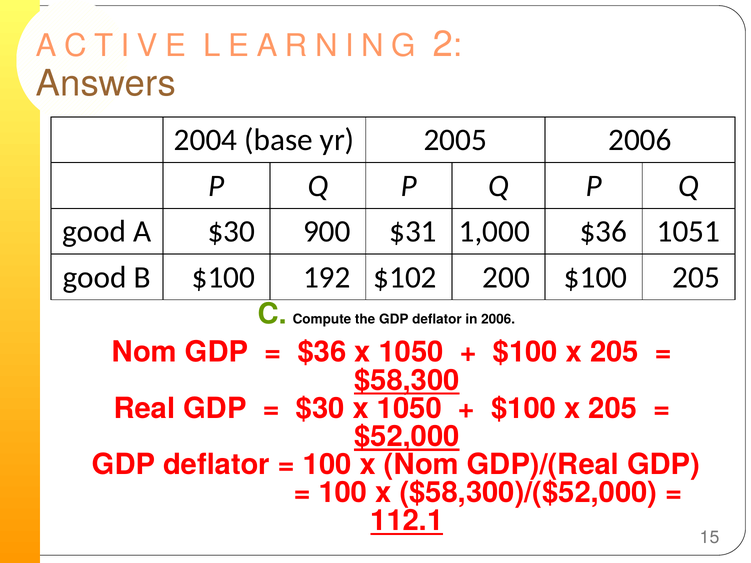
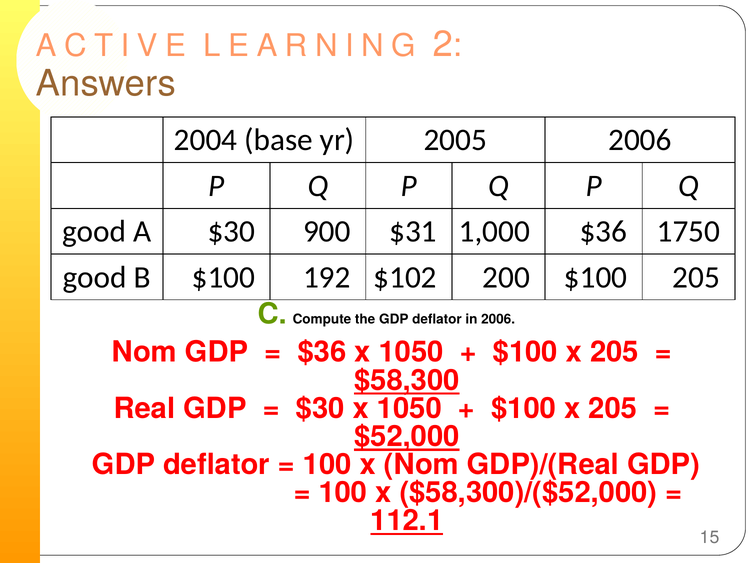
1051: 1051 -> 1750
